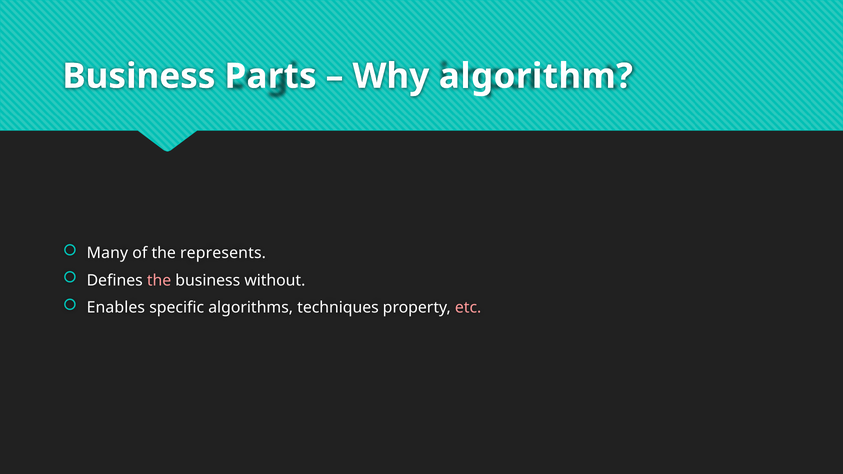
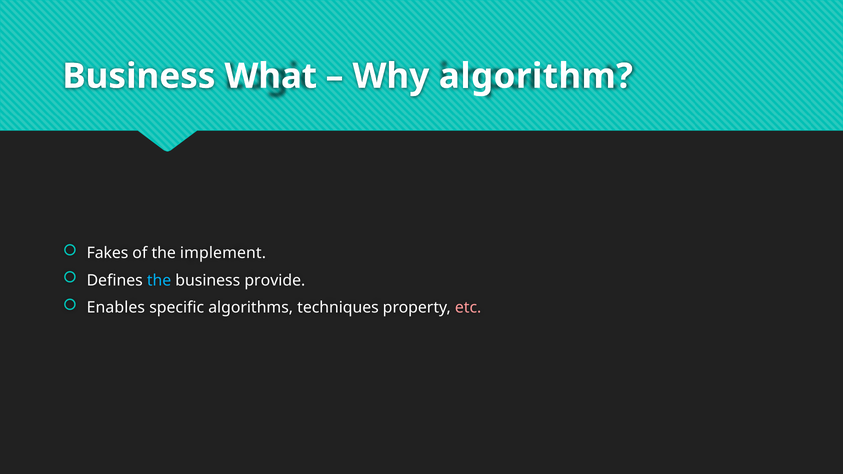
Parts: Parts -> What
Many: Many -> Fakes
represents: represents -> implement
the at (159, 280) colour: pink -> light blue
without: without -> provide
